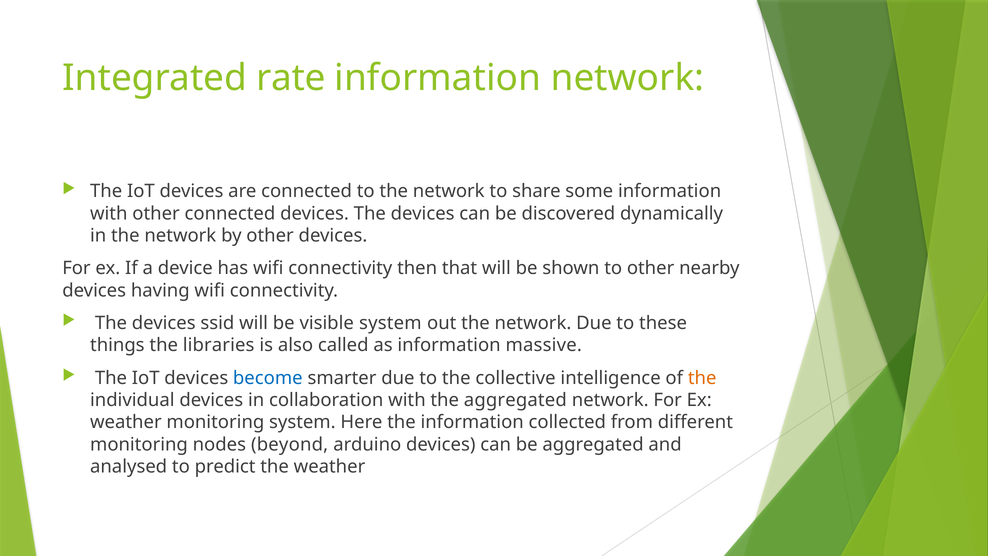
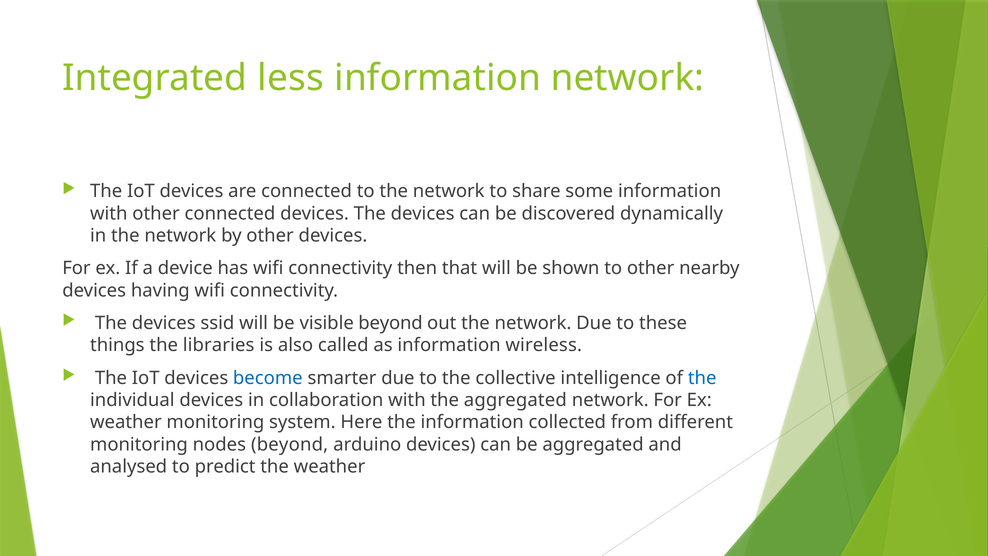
rate: rate -> less
visible system: system -> beyond
massive: massive -> wireless
the at (702, 378) colour: orange -> blue
